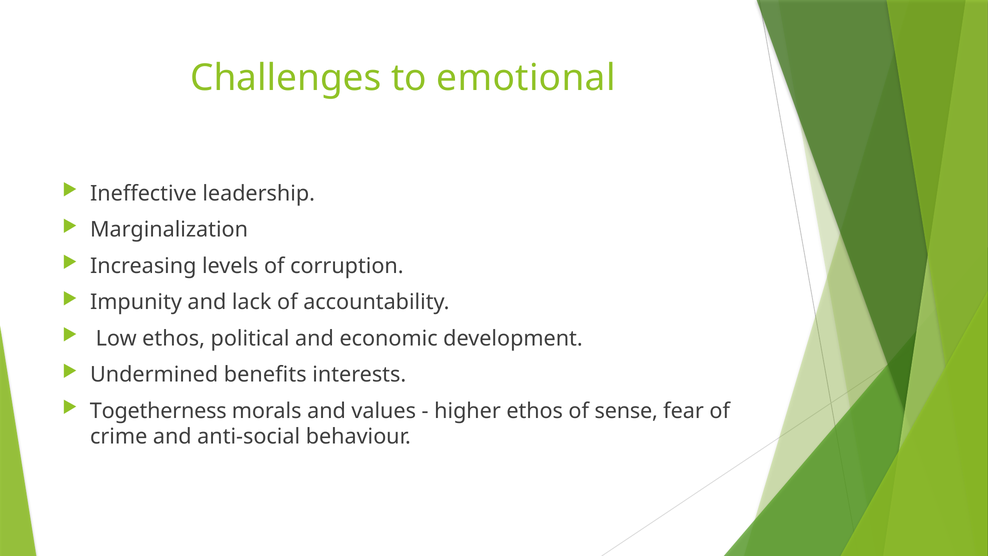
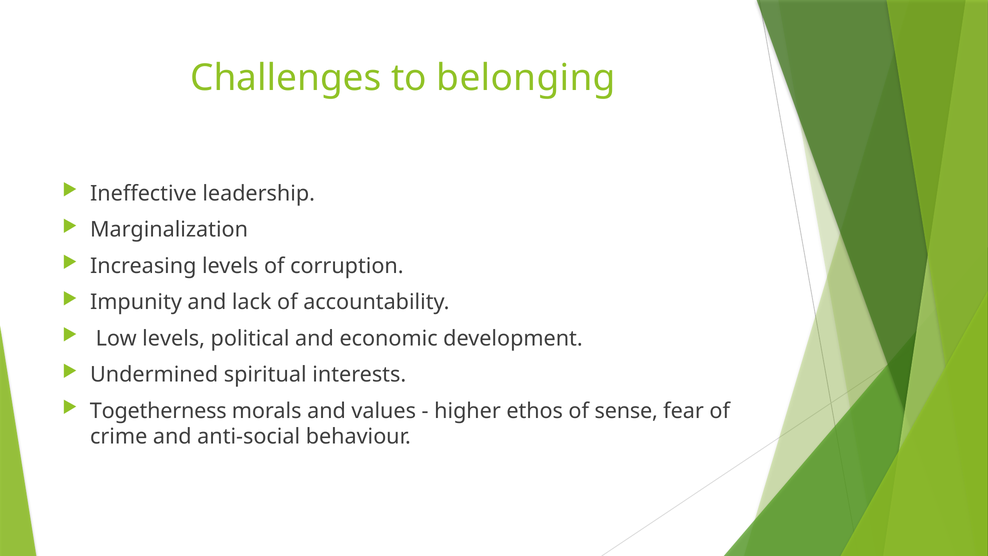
emotional: emotional -> belonging
Low ethos: ethos -> levels
benefits: benefits -> spiritual
